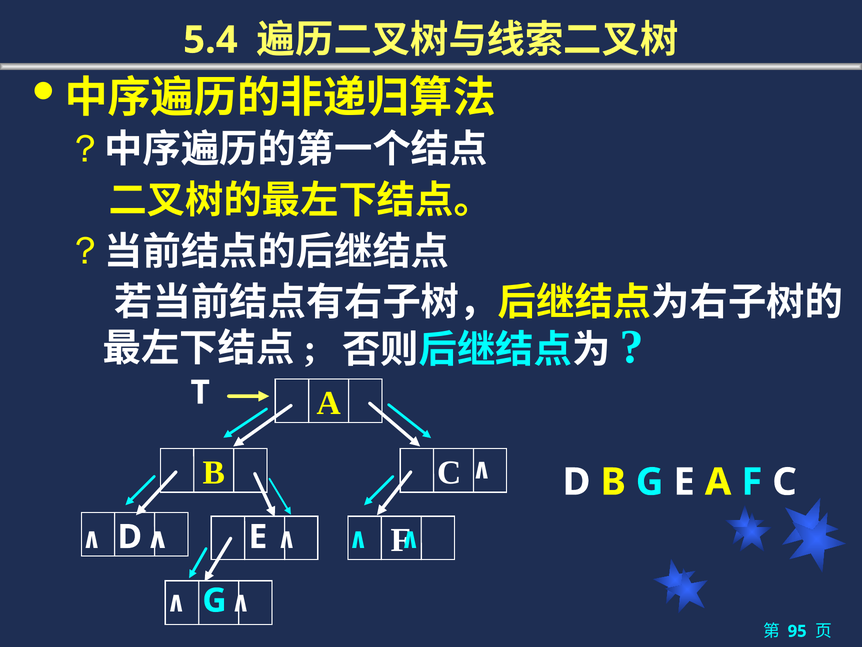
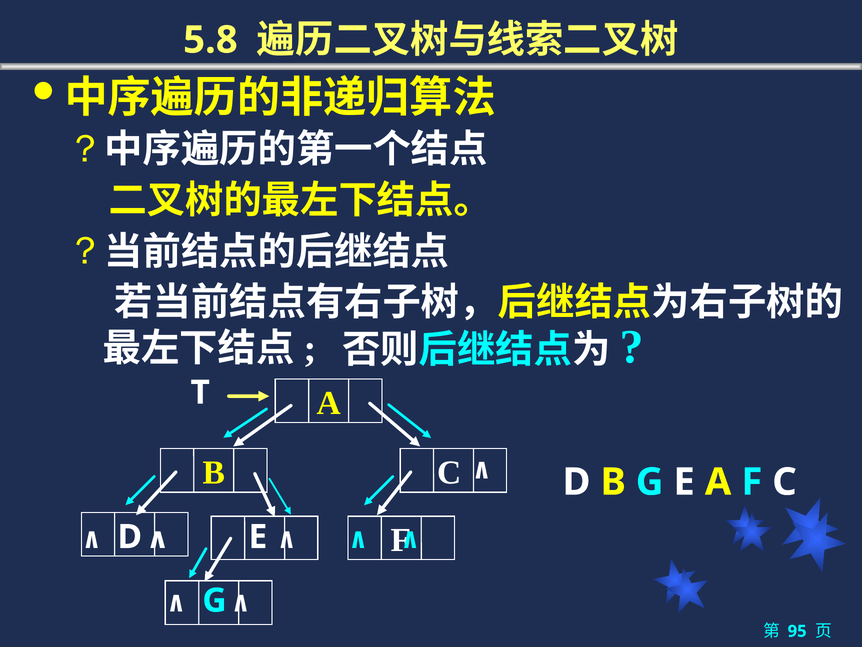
5.4: 5.4 -> 5.8
